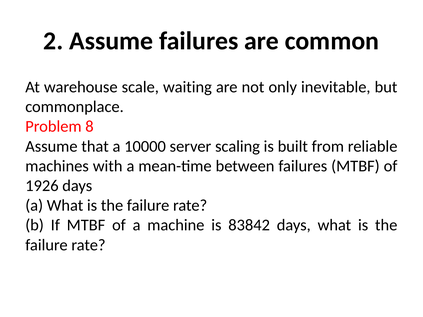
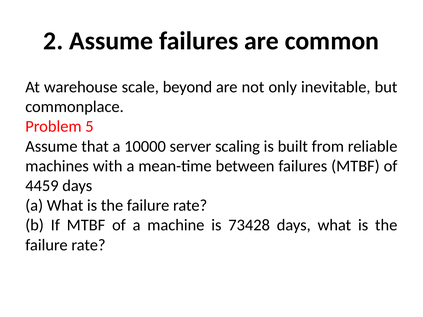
waiting: waiting -> beyond
8: 8 -> 5
1926: 1926 -> 4459
83842: 83842 -> 73428
